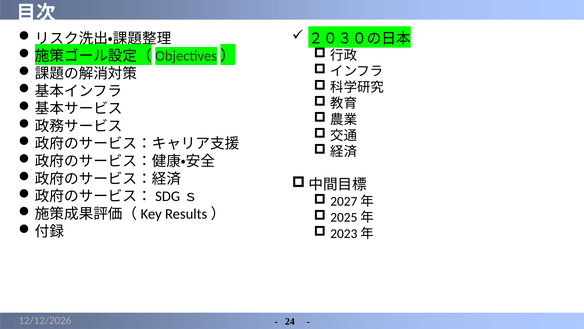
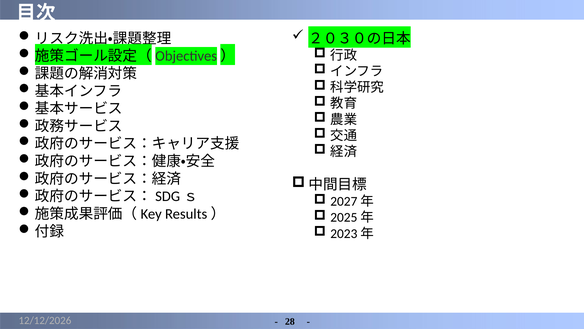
24: 24 -> 28
